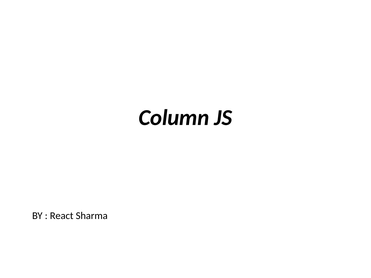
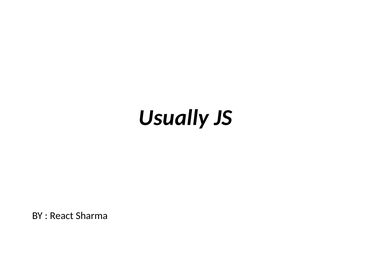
Column: Column -> Usually
